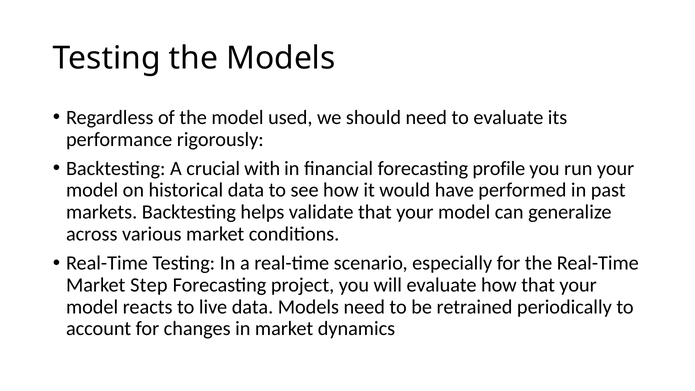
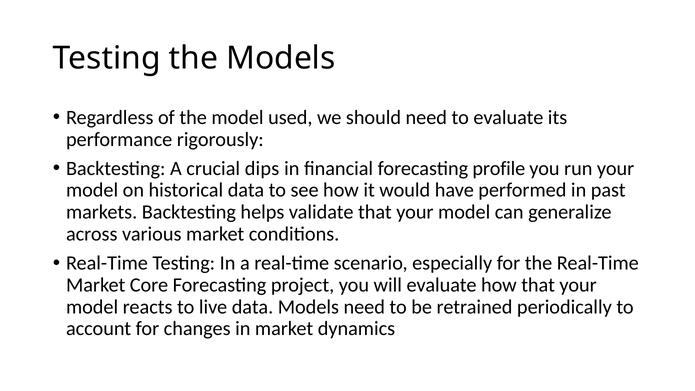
with: with -> dips
Step: Step -> Core
